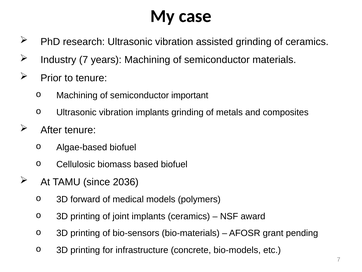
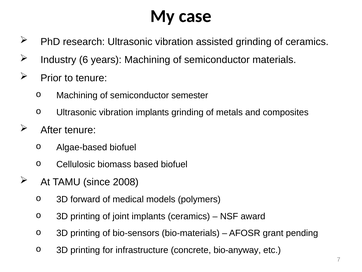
Industry 7: 7 -> 6
important: important -> semester
2036: 2036 -> 2008
bio-models: bio-models -> bio-anyway
